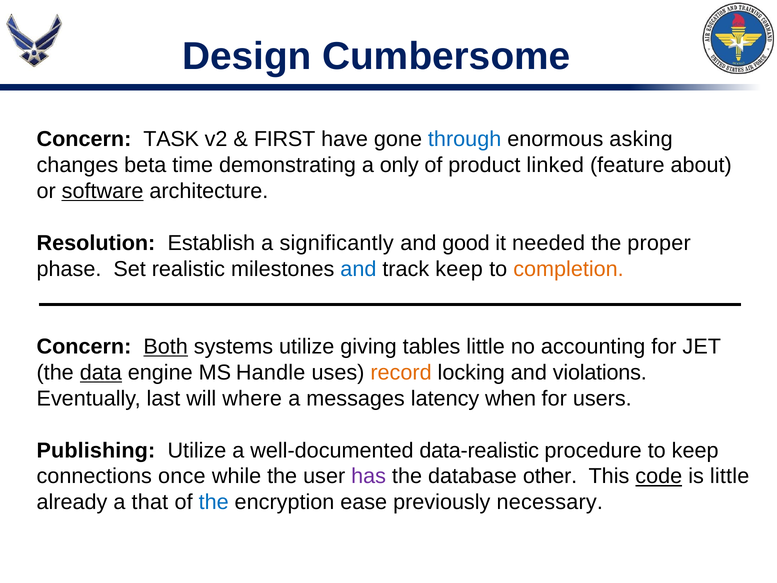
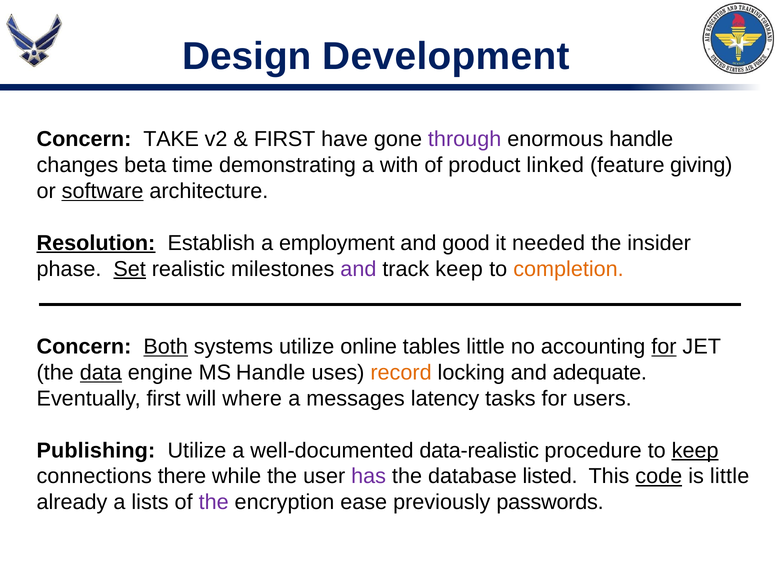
Cumbersome: Cumbersome -> Development
TASK: TASK -> TAKE
through colour: blue -> purple
enormous asking: asking -> handle
only: only -> with
about: about -> giving
Resolution underline: none -> present
significantly: significantly -> employment
proper: proper -> insider
Set underline: none -> present
and at (358, 269) colour: blue -> purple
giving: giving -> online
for at (664, 347) underline: none -> present
violations: violations -> adequate
Eventually last: last -> first
when: when -> tasks
keep at (695, 450) underline: none -> present
once: once -> there
other: other -> listed
that: that -> lists
the at (214, 502) colour: blue -> purple
necessary: necessary -> passwords
